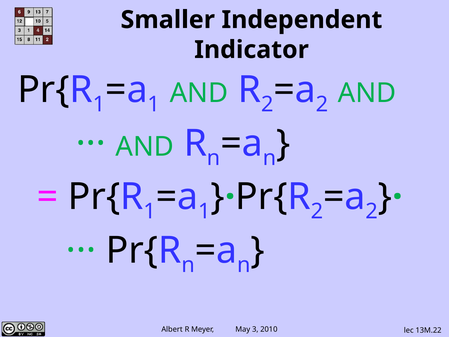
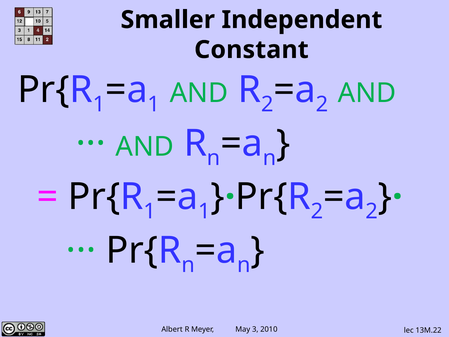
Indicator: Indicator -> Constant
